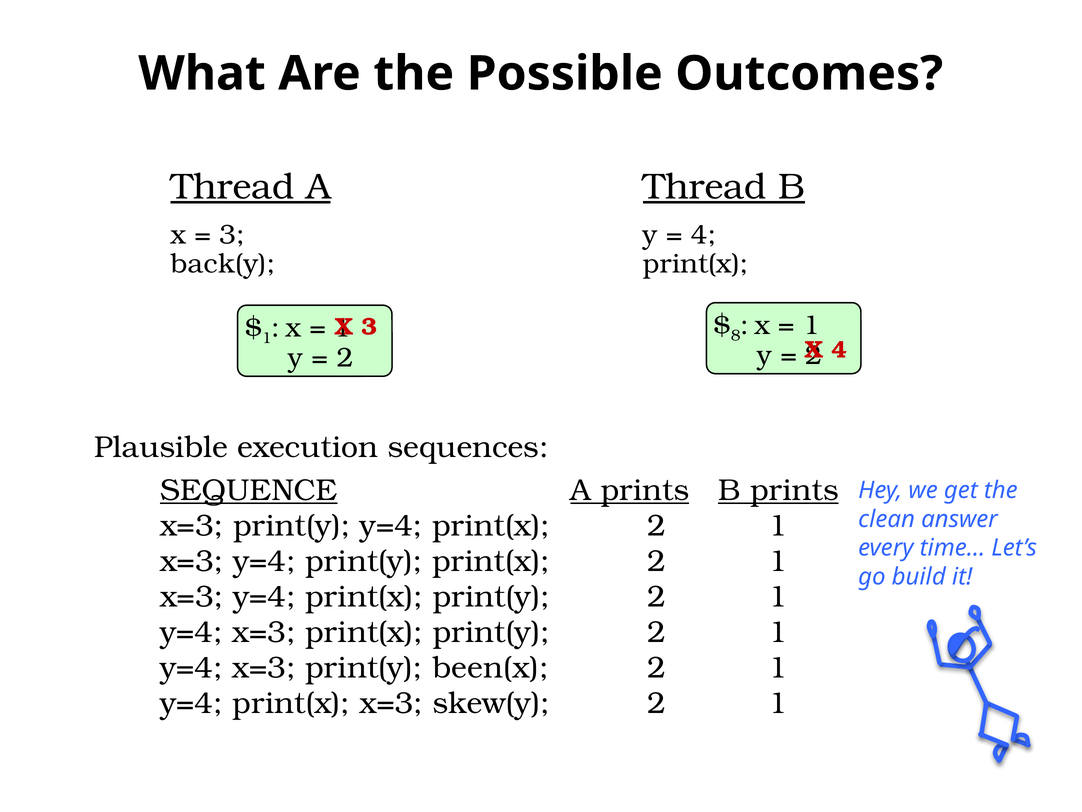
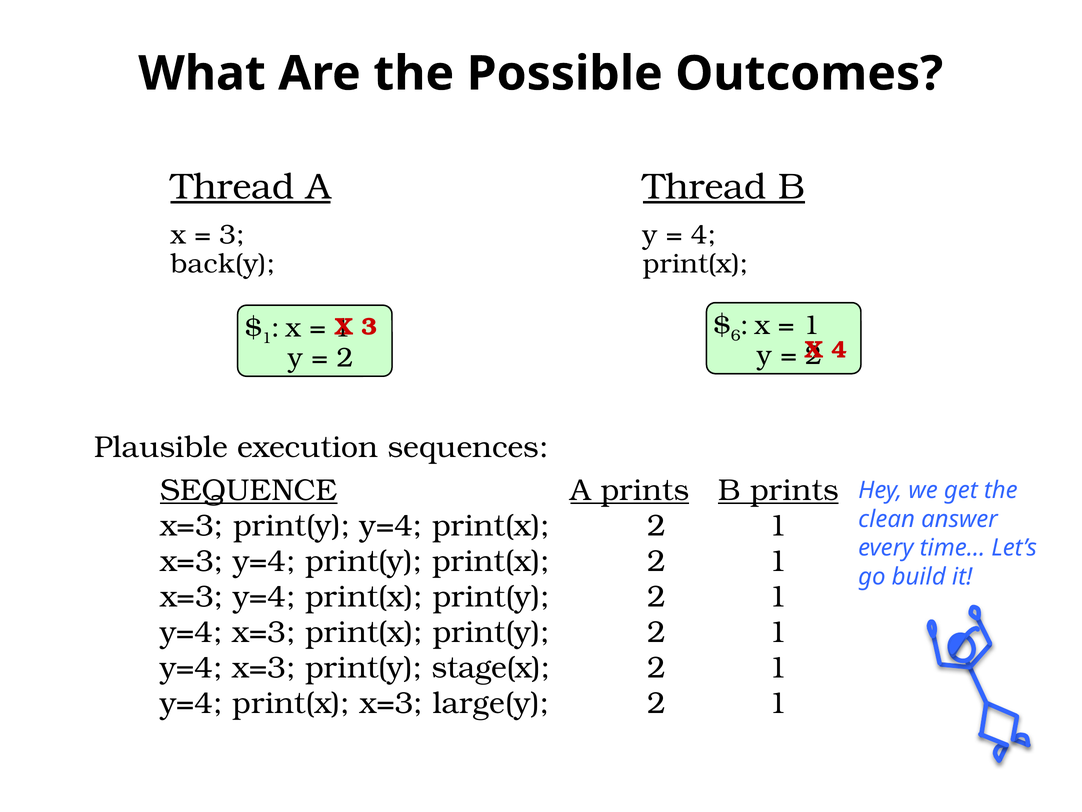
8: 8 -> 6
been(x: been(x -> stage(x
skew(y: skew(y -> large(y
